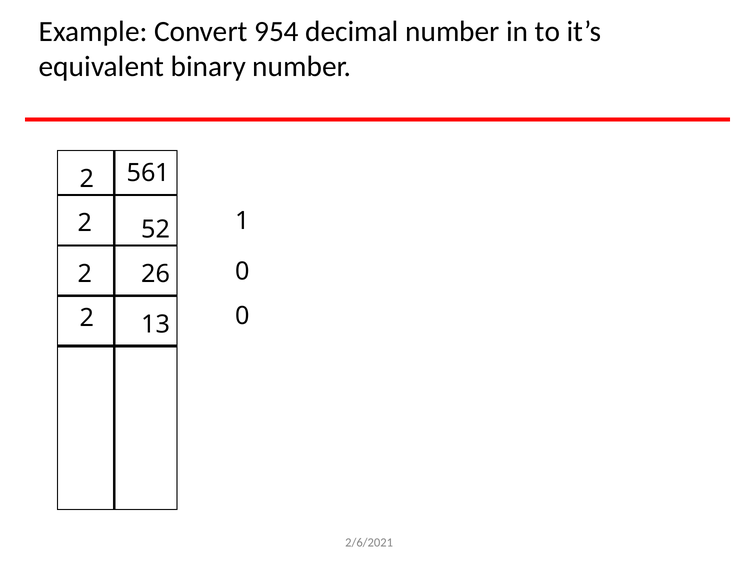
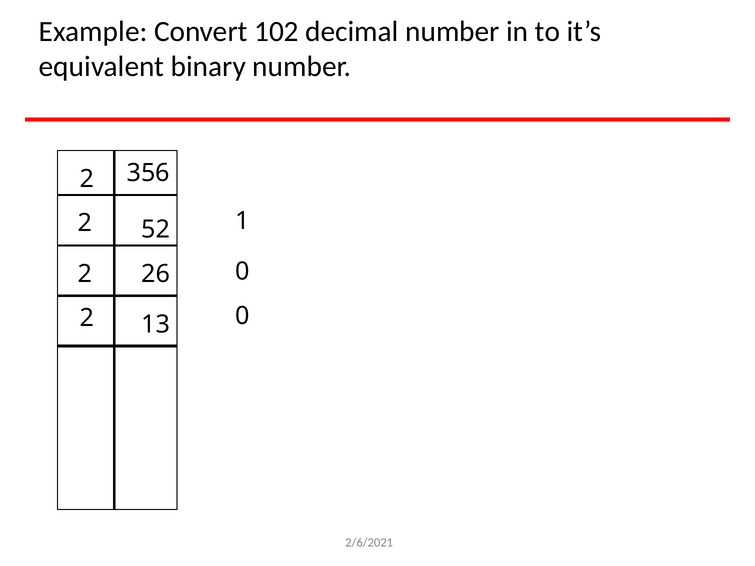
954: 954 -> 102
561: 561 -> 356
